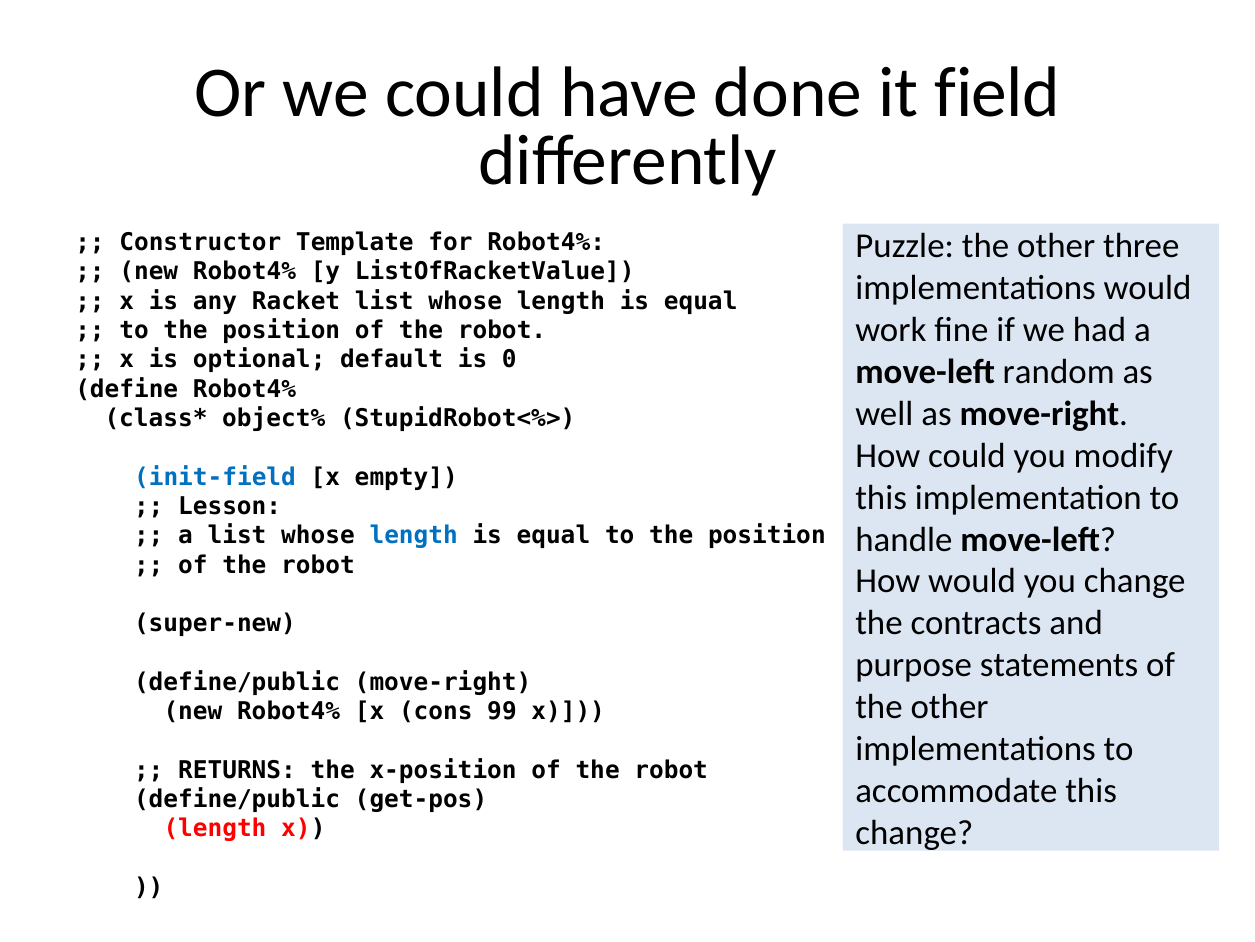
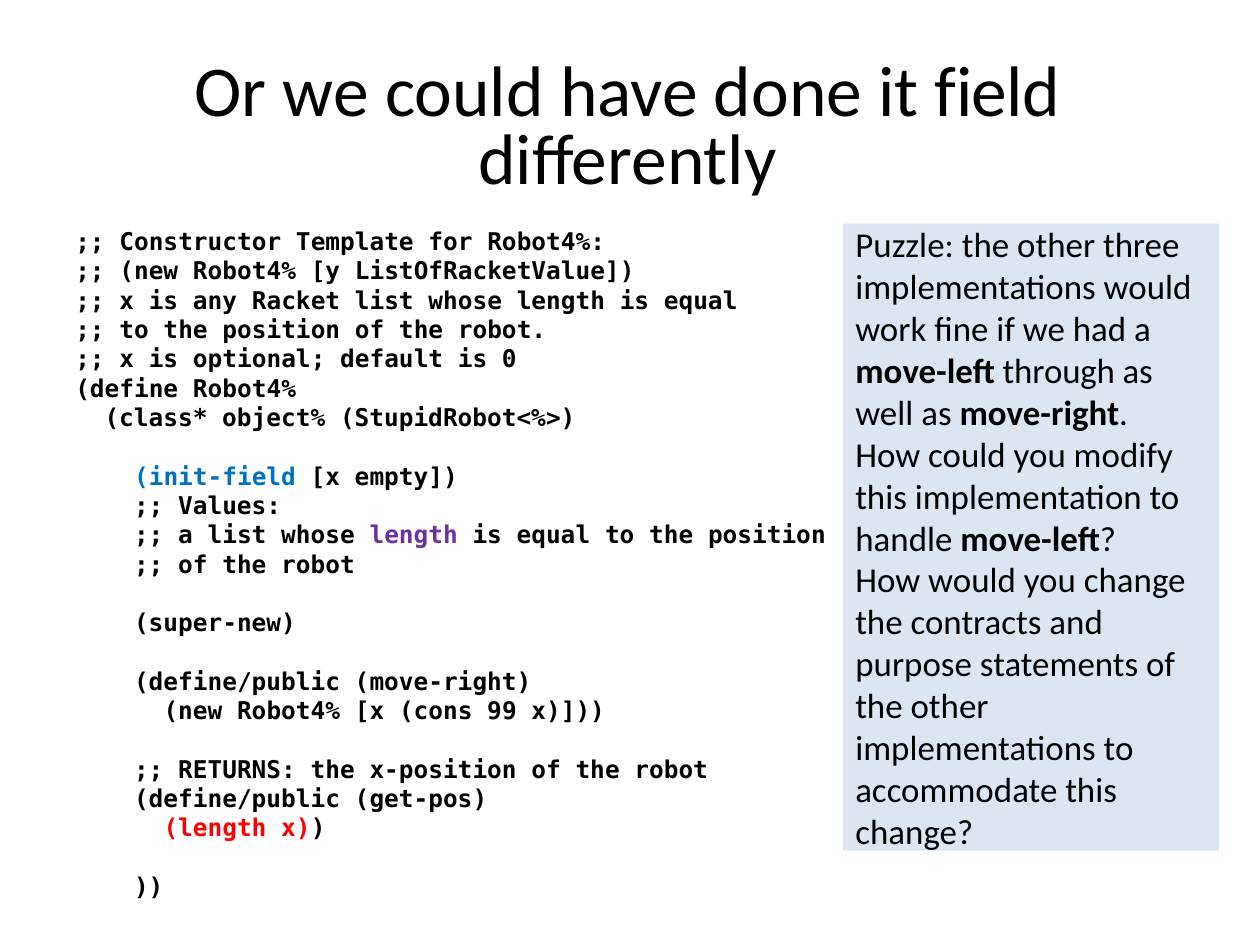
random: random -> through
Lesson: Lesson -> Values
length at (414, 535) colour: blue -> purple
